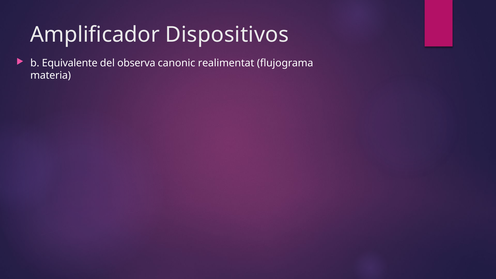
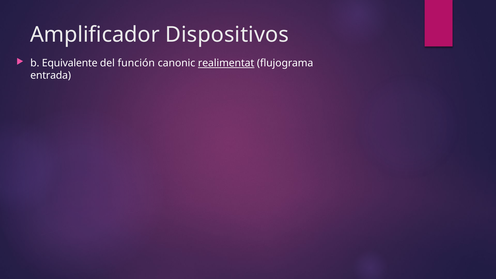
observa: observa -> función
realimentat underline: none -> present
materia: materia -> entrada
